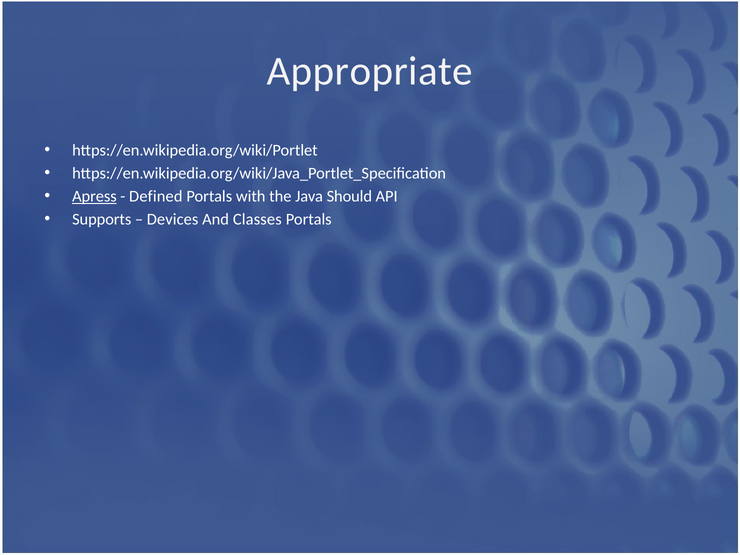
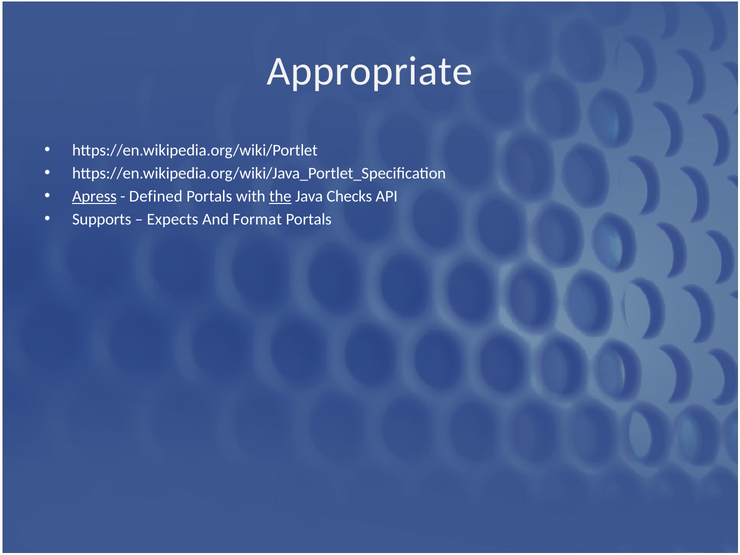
the underline: none -> present
Should: Should -> Checks
Devices: Devices -> Expects
Classes: Classes -> Format
